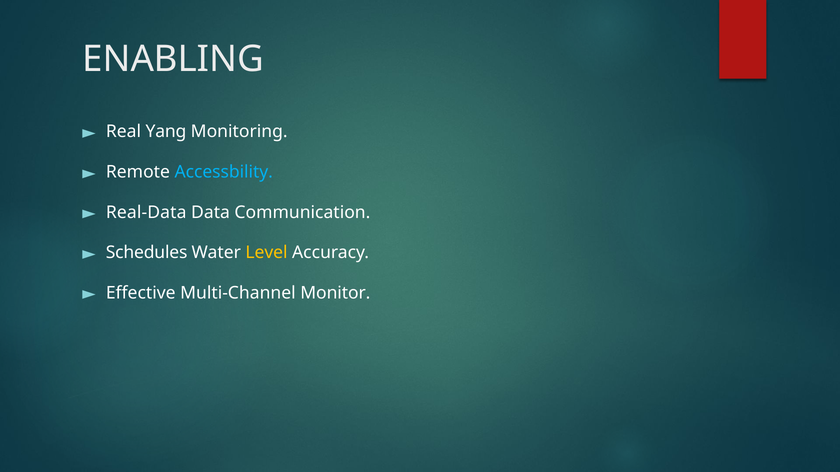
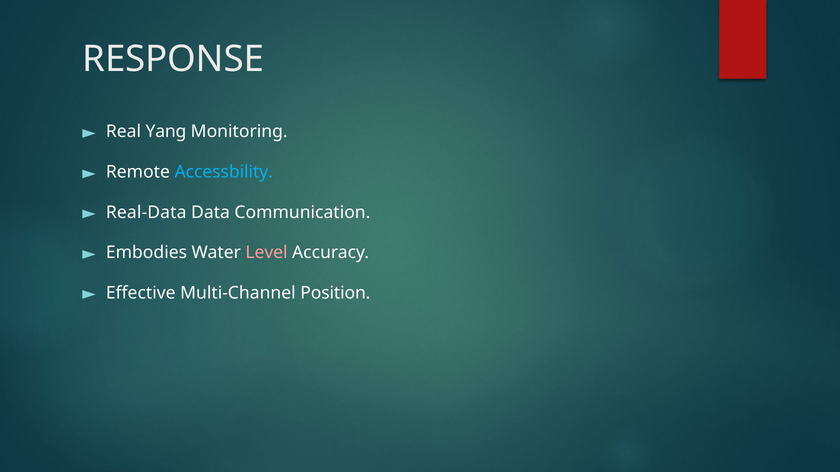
ENABLING: ENABLING -> RESPONSE
Schedules: Schedules -> Embodies
Level colour: yellow -> pink
Monitor: Monitor -> Position
